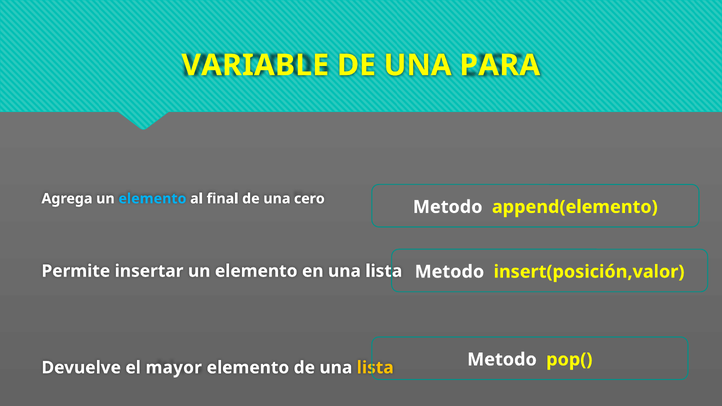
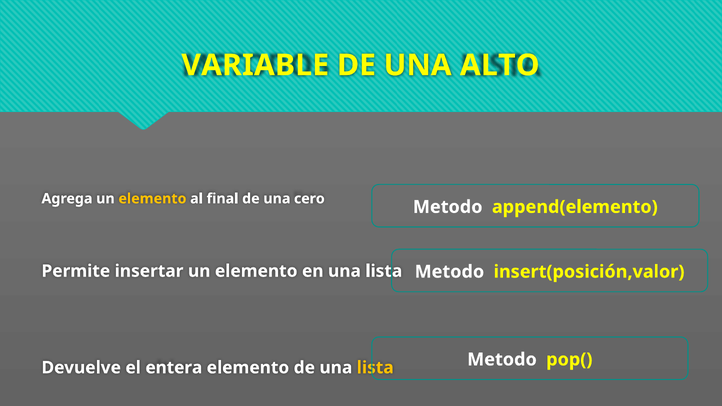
PARA: PARA -> ALTO
elemento at (152, 199) colour: light blue -> yellow
mayor: mayor -> entera
